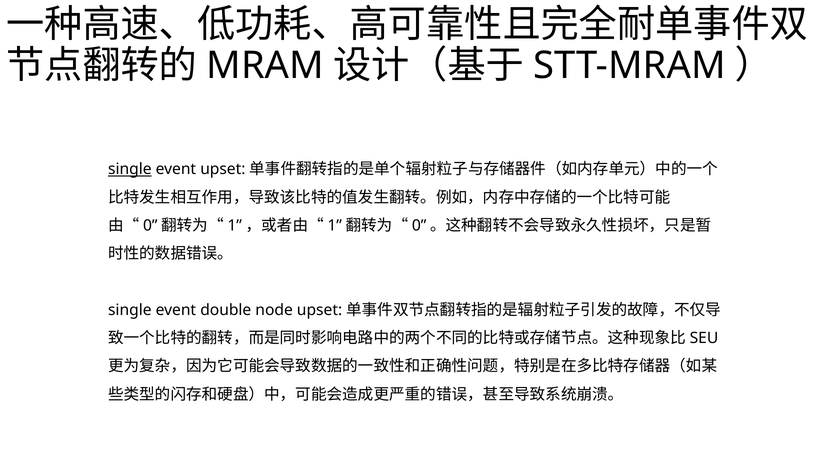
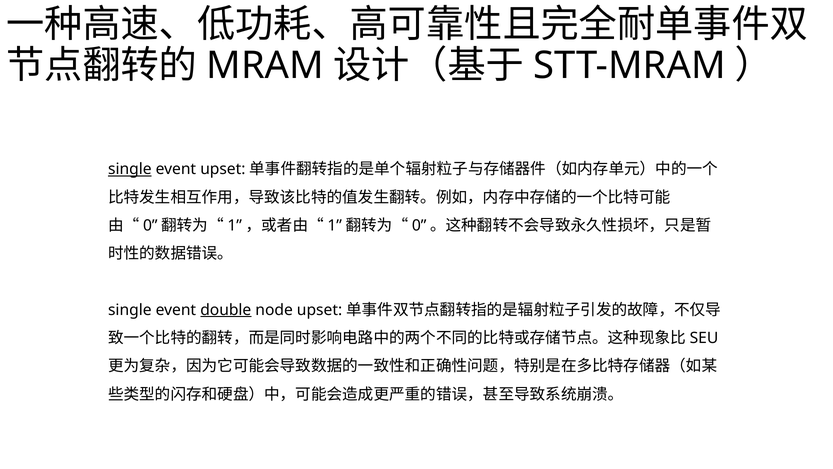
double underline: none -> present
